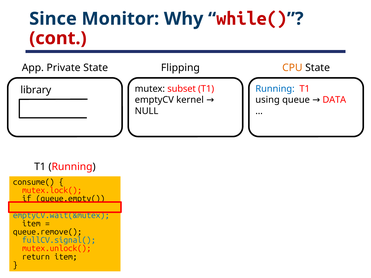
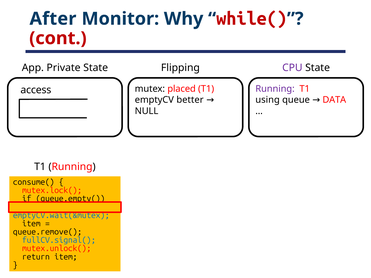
Since: Since -> After
CPU colour: orange -> purple
Running at (275, 89) colour: blue -> purple
library: library -> access
subset: subset -> placed
kernel: kernel -> better
